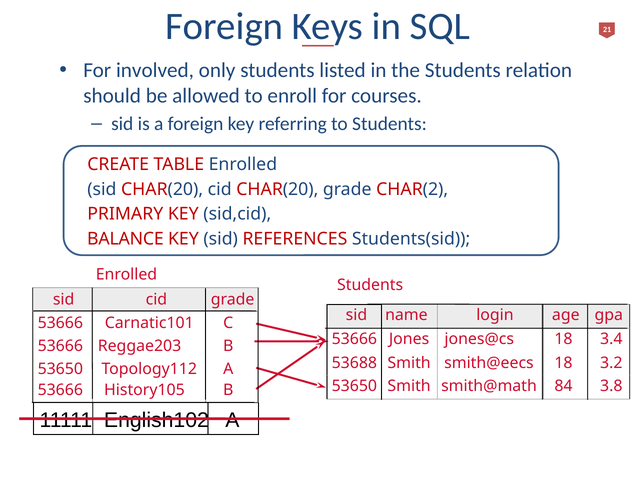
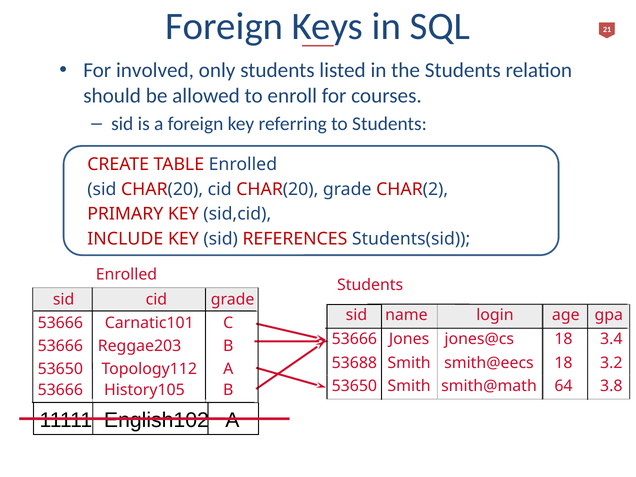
BALANCE: BALANCE -> INCLUDE
84: 84 -> 64
